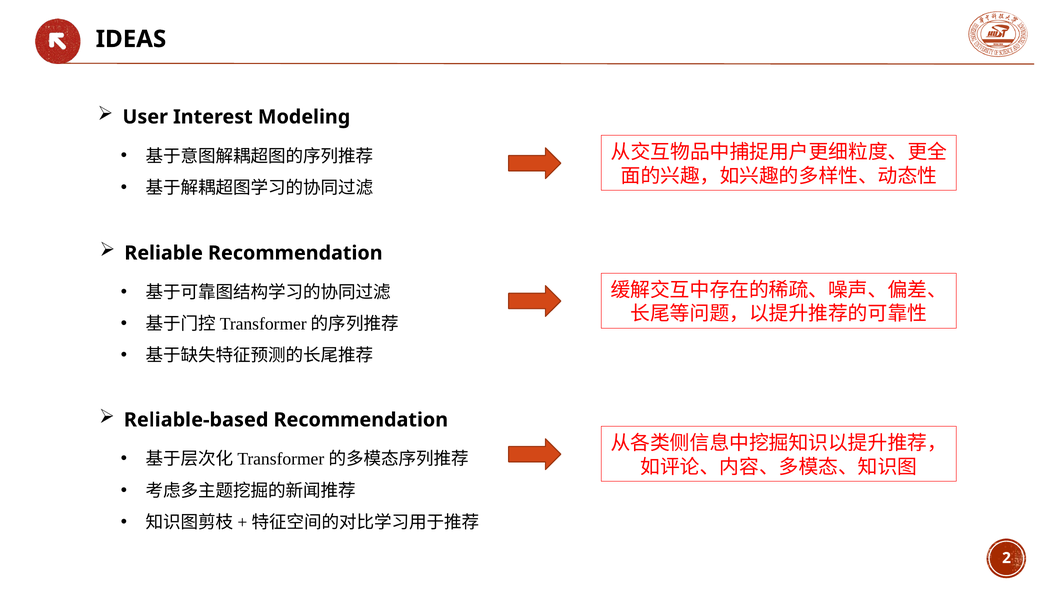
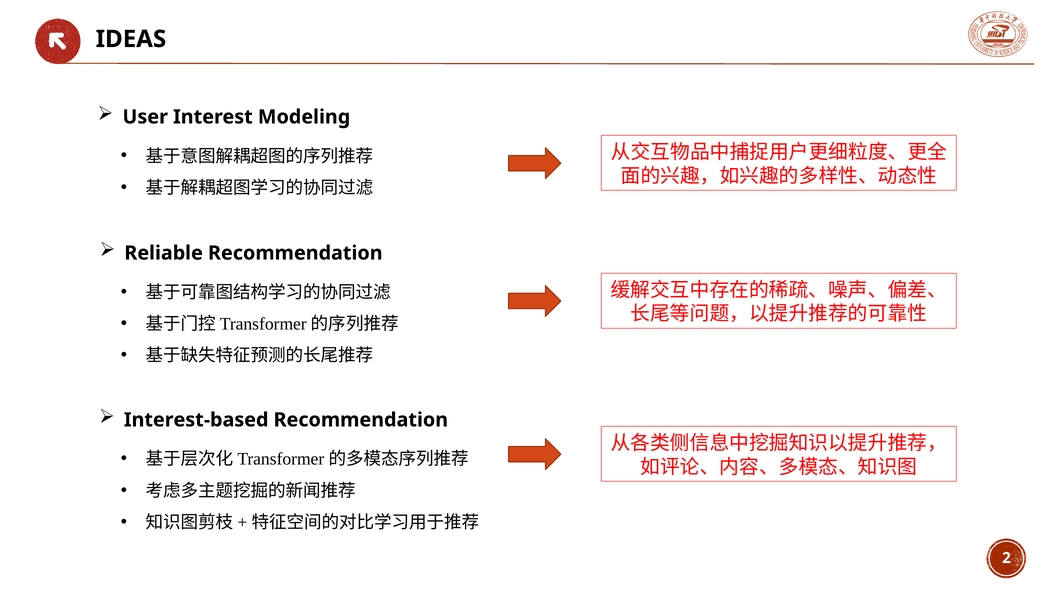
Reliable-based: Reliable-based -> Interest-based
